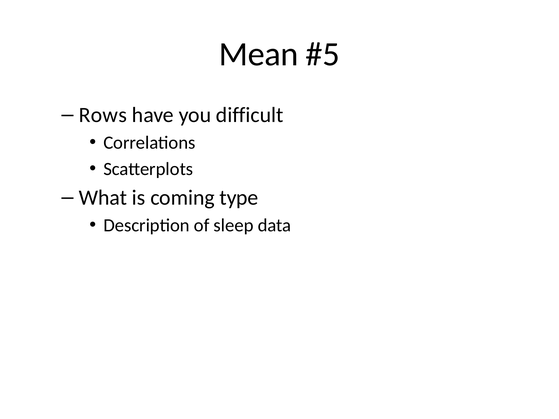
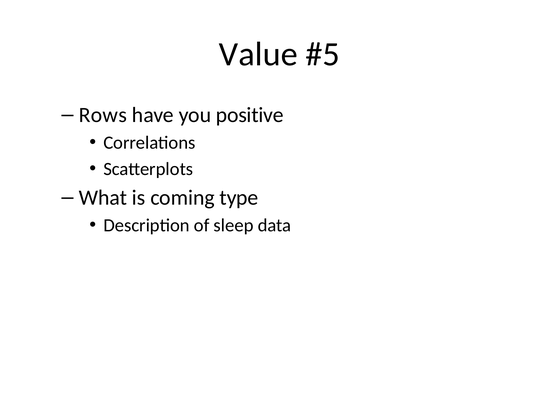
Mean: Mean -> Value
difficult: difficult -> positive
